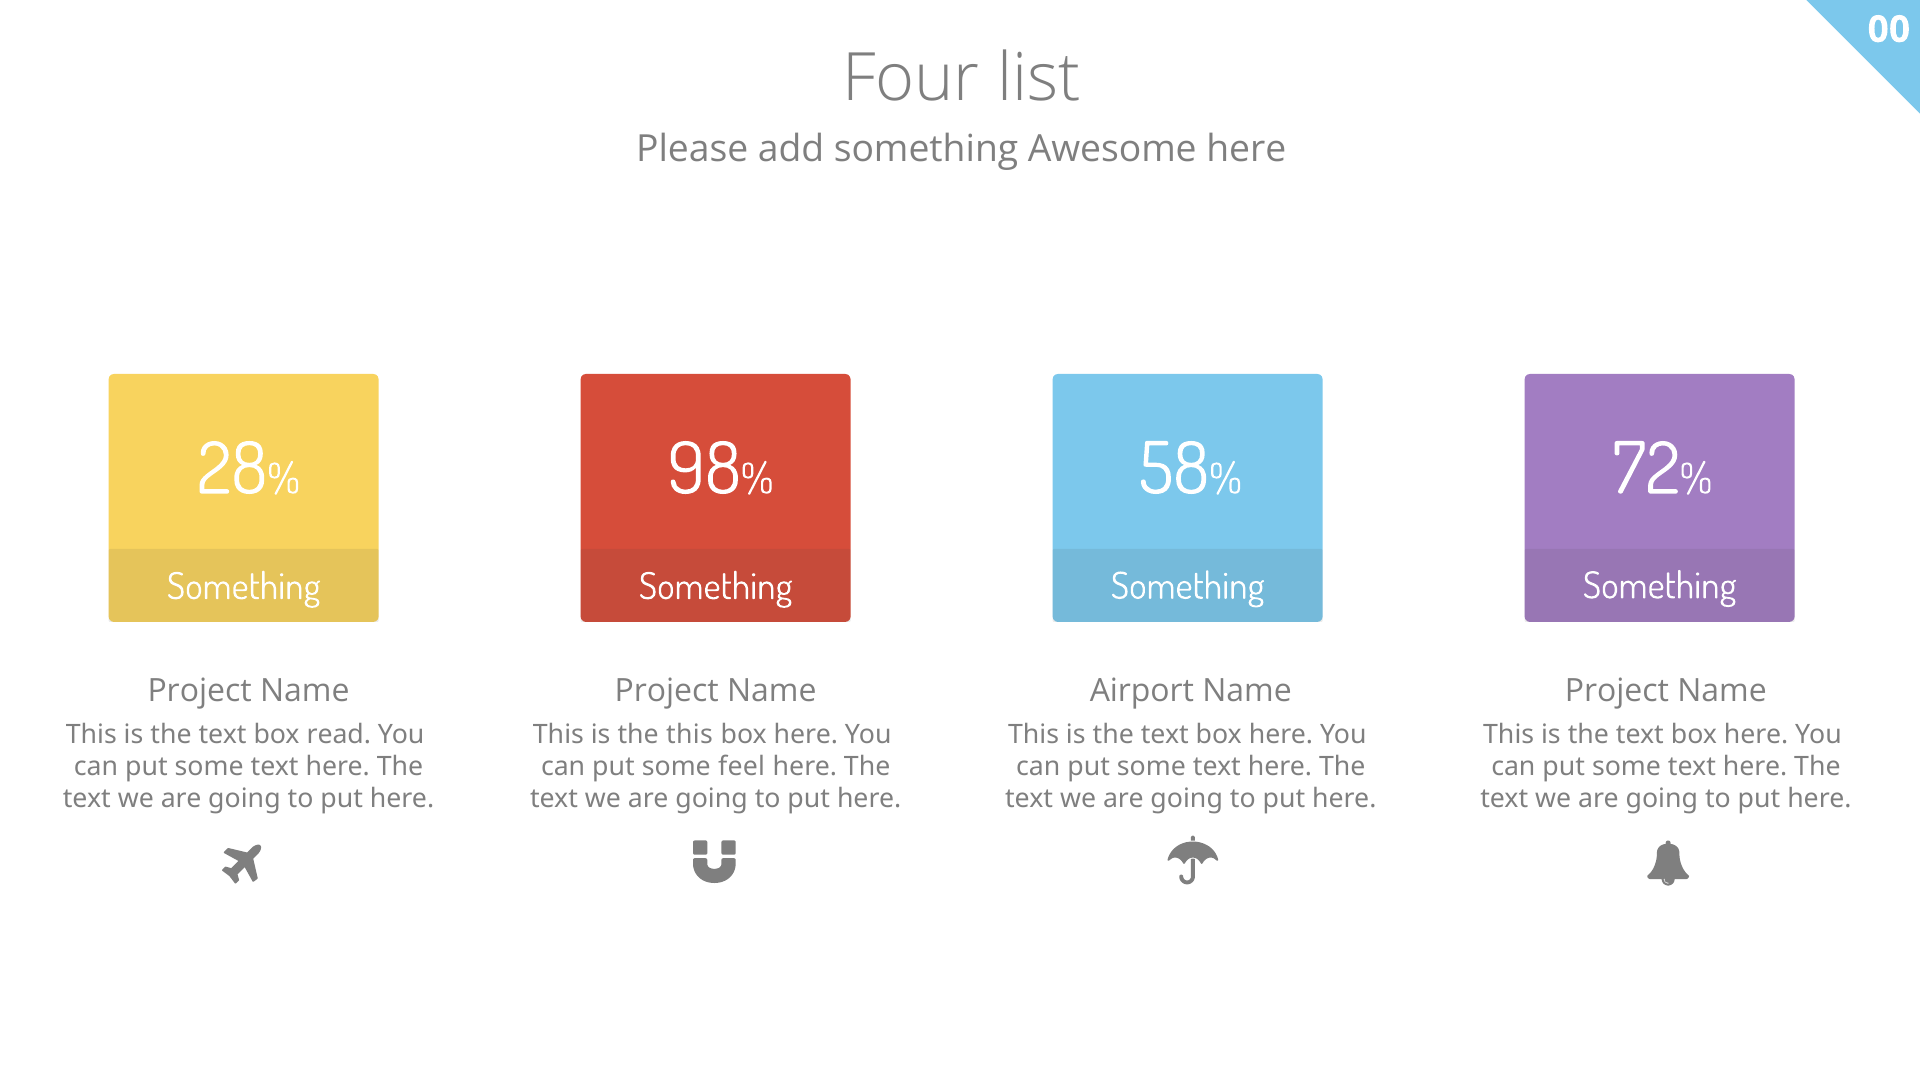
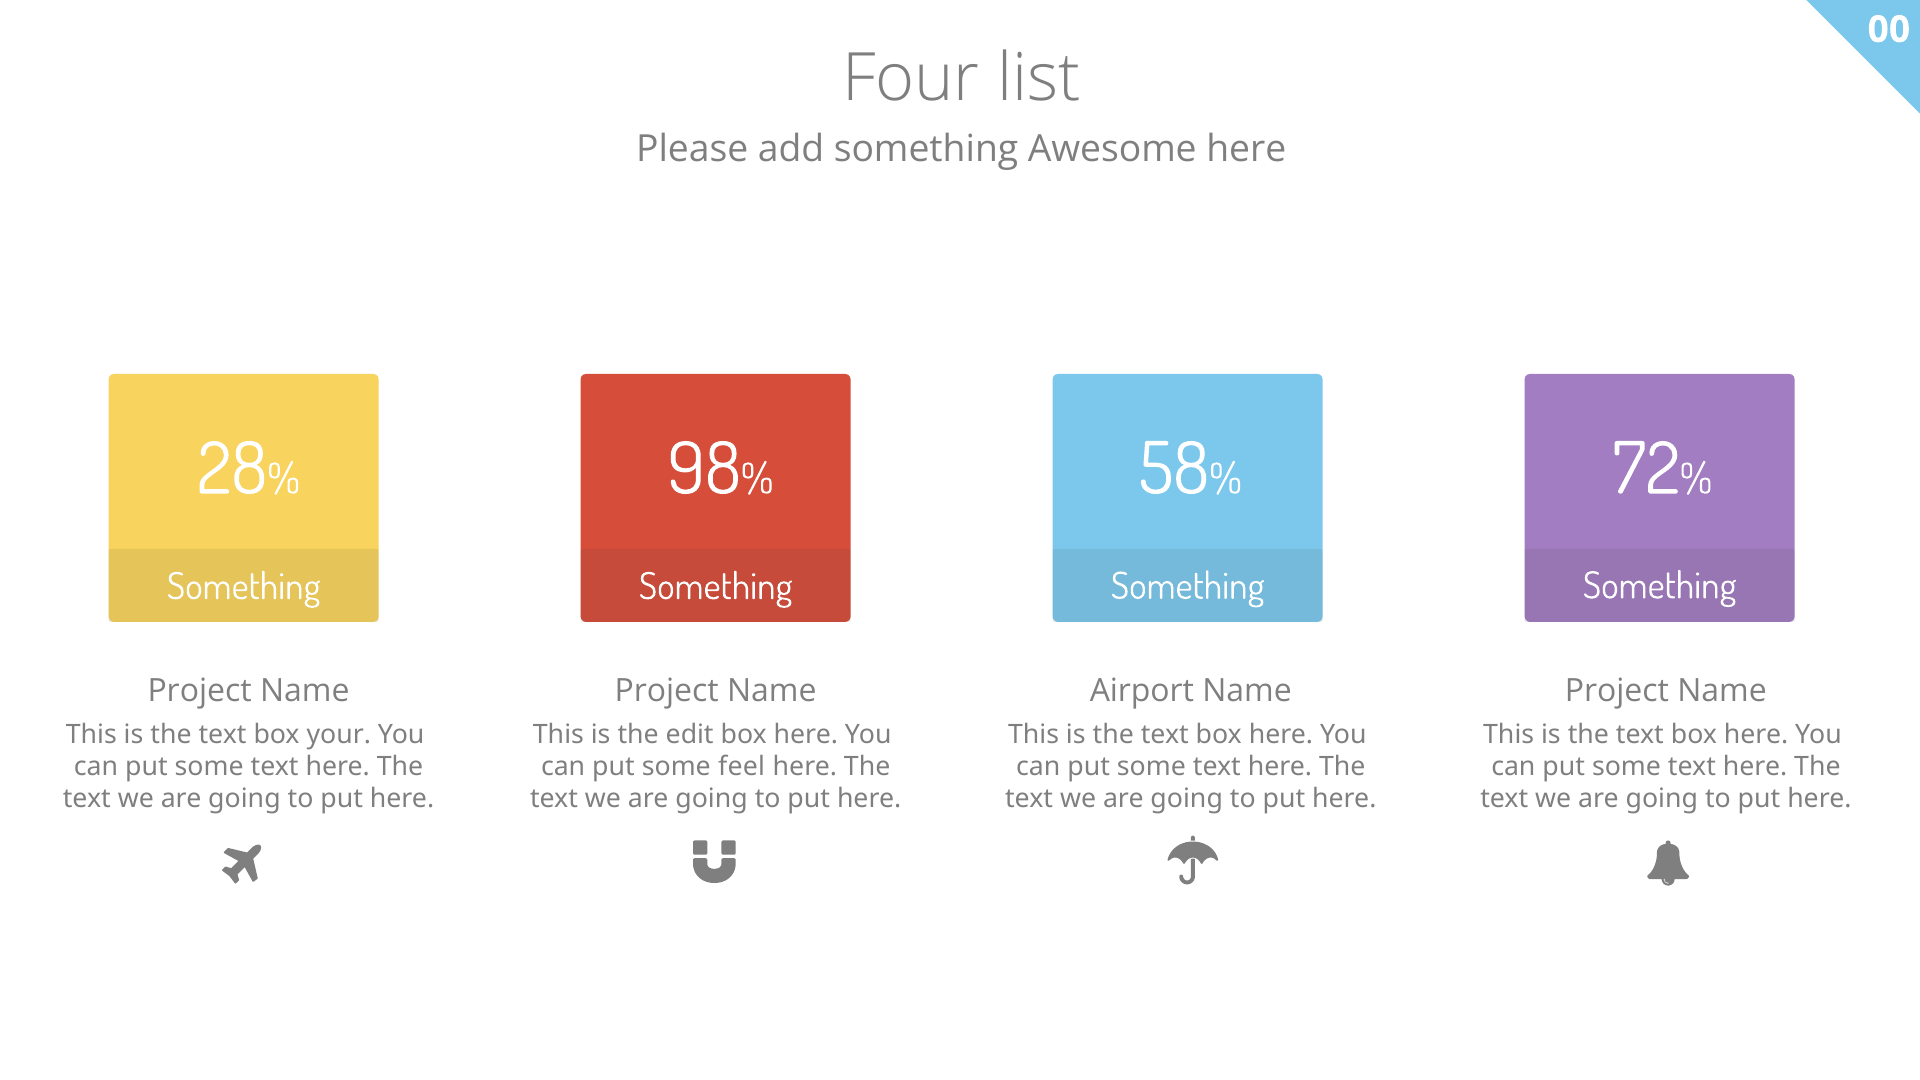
read: read -> your
the this: this -> edit
